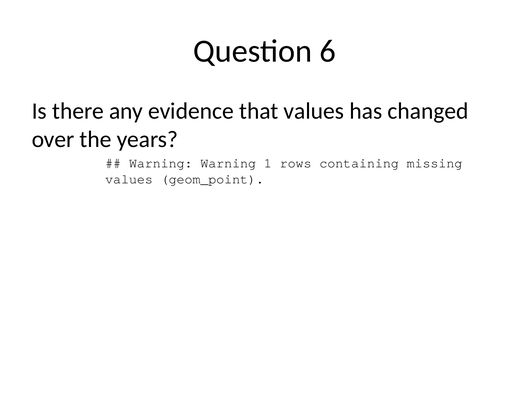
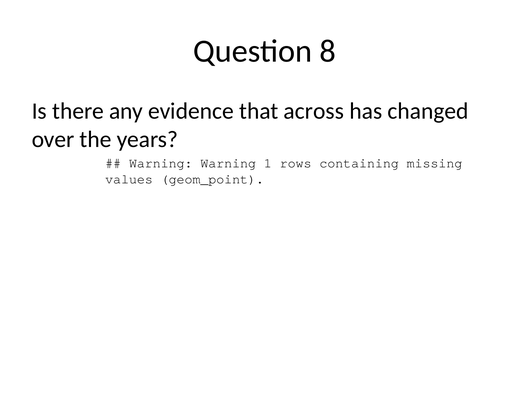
6: 6 -> 8
that values: values -> across
